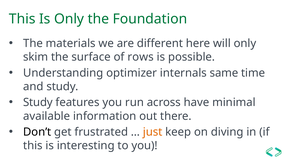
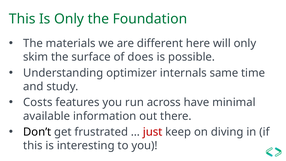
rows: rows -> does
Study at (38, 102): Study -> Costs
just colour: orange -> red
